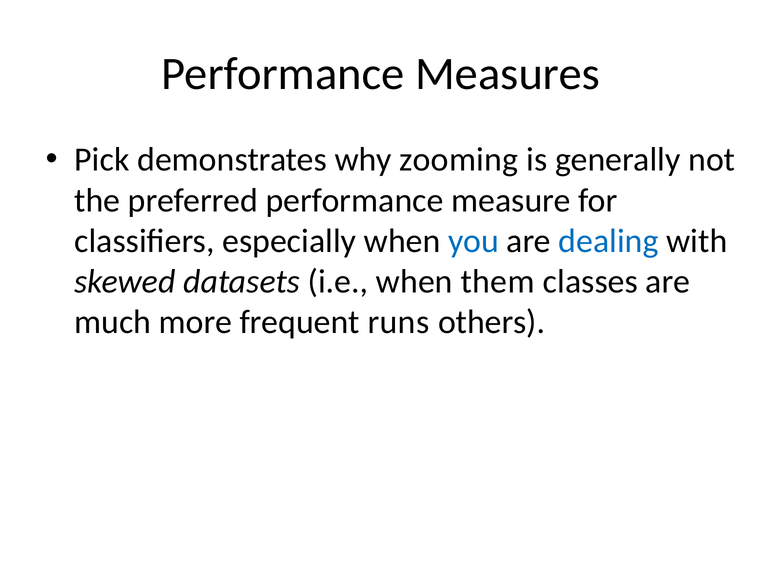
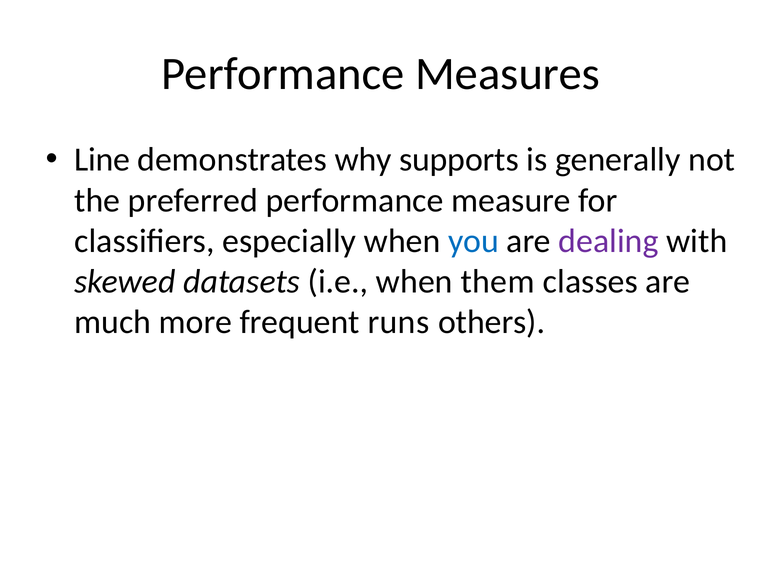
Pick: Pick -> Line
zooming: zooming -> supports
dealing colour: blue -> purple
